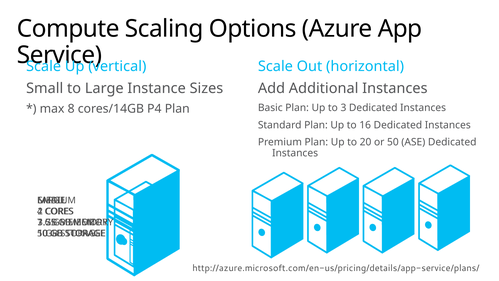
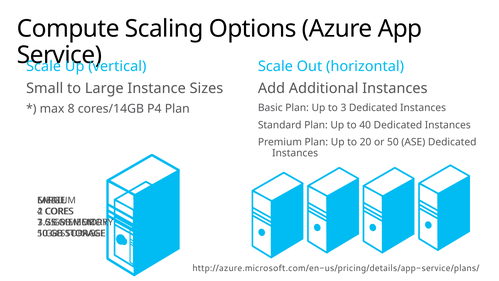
16: 16 -> 40
